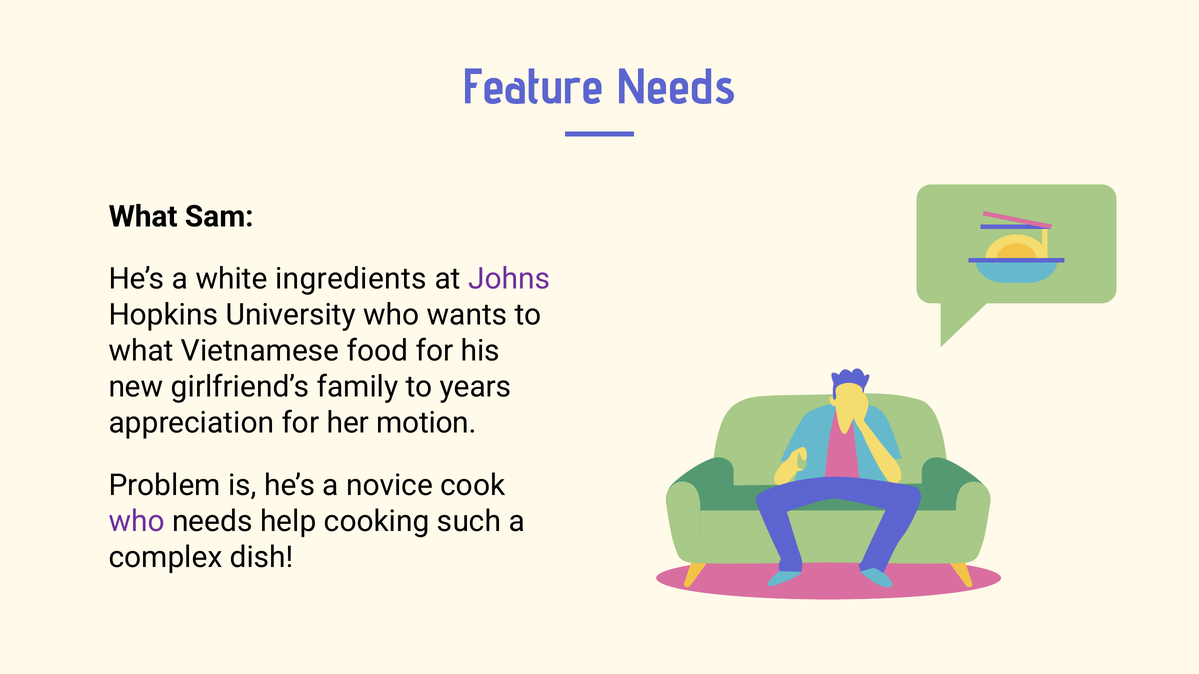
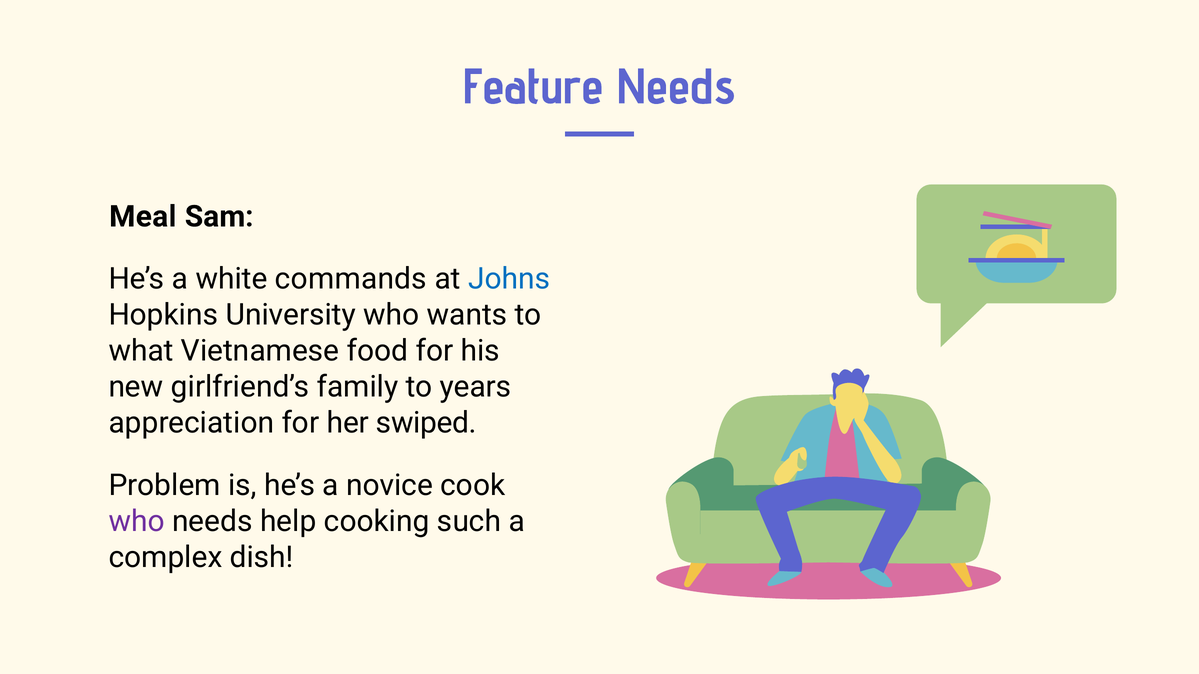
What at (143, 217): What -> Meal
ingredients: ingredients -> commands
Johns colour: purple -> blue
motion: motion -> swiped
